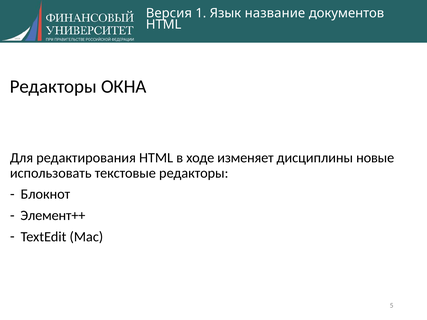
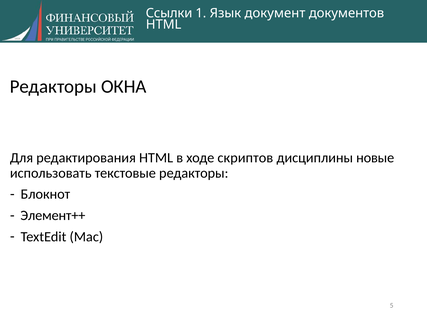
Версия: Версия -> Ссылки
название: название -> документ
изменяет: изменяет -> скриптов
